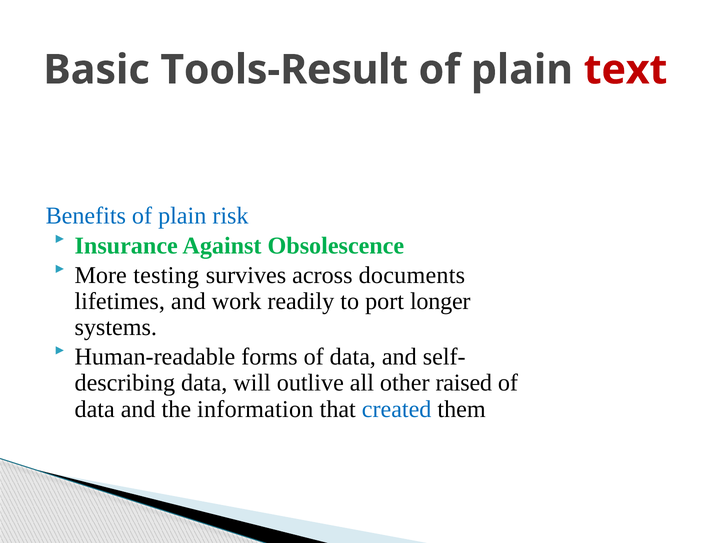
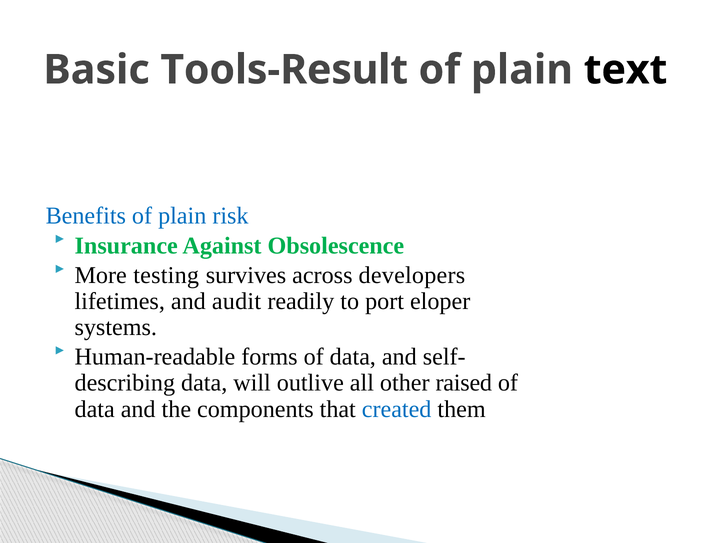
text colour: red -> black
documents: documents -> developers
work: work -> audit
longer: longer -> eloper
information: information -> components
